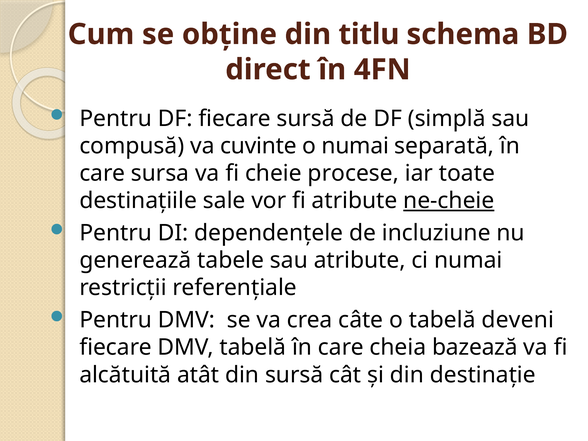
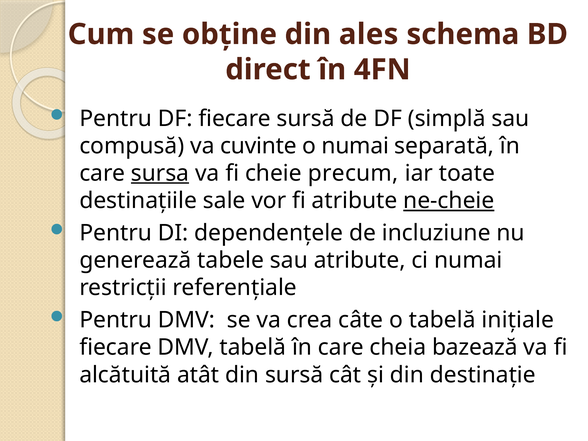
titlu: titlu -> ales
sursa underline: none -> present
procese: procese -> precum
deveni: deveni -> iniţiale
